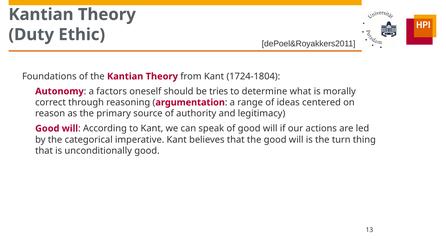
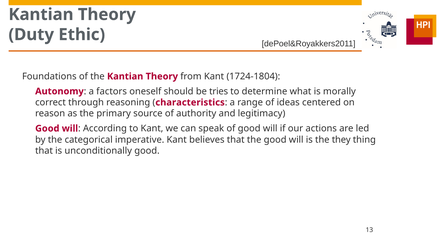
argumentation: argumentation -> characteristics
turn: turn -> they
